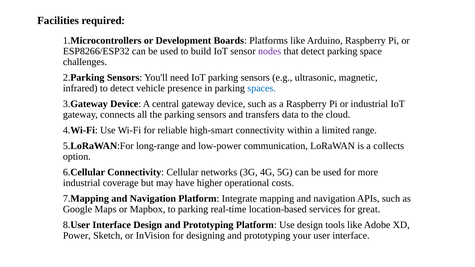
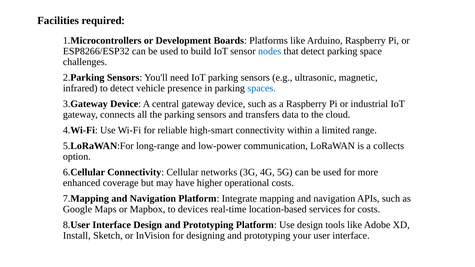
nodes colour: purple -> blue
industrial at (82, 183): industrial -> enhanced
to parking: parking -> devices
for great: great -> costs
Power: Power -> Install
